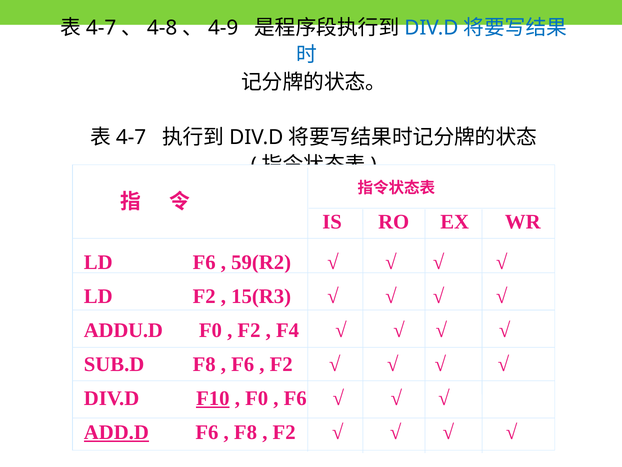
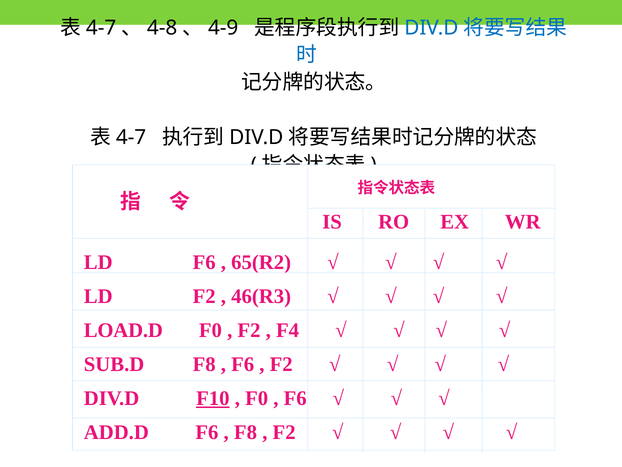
59(R2: 59(R2 -> 65(R2
15(R3: 15(R3 -> 46(R3
ADDU.D: ADDU.D -> LOAD.D
ADD.D underline: present -> none
